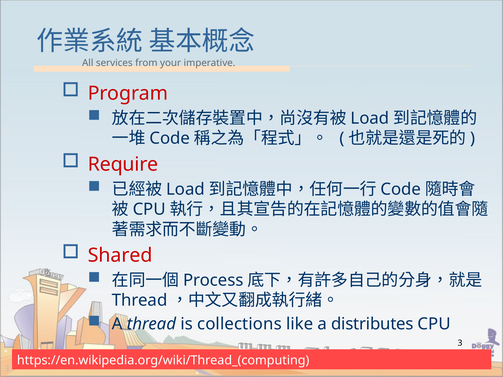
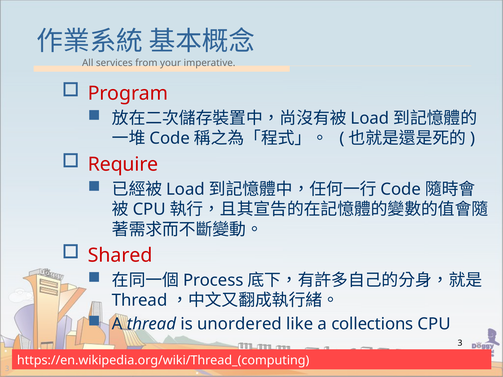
collections: collections -> unordered
distributes: distributes -> collections
